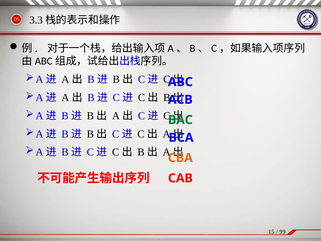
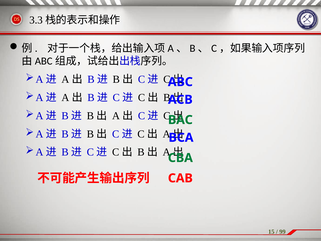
CBA colour: orange -> green
